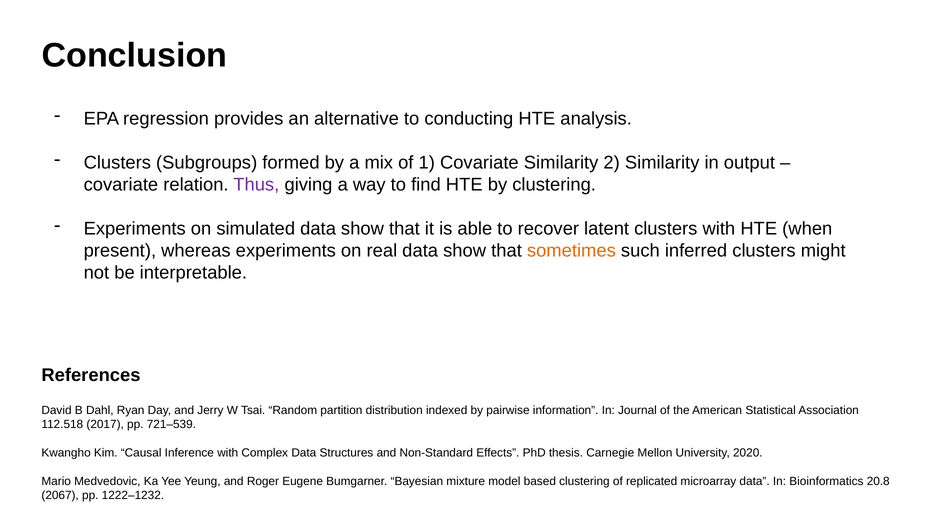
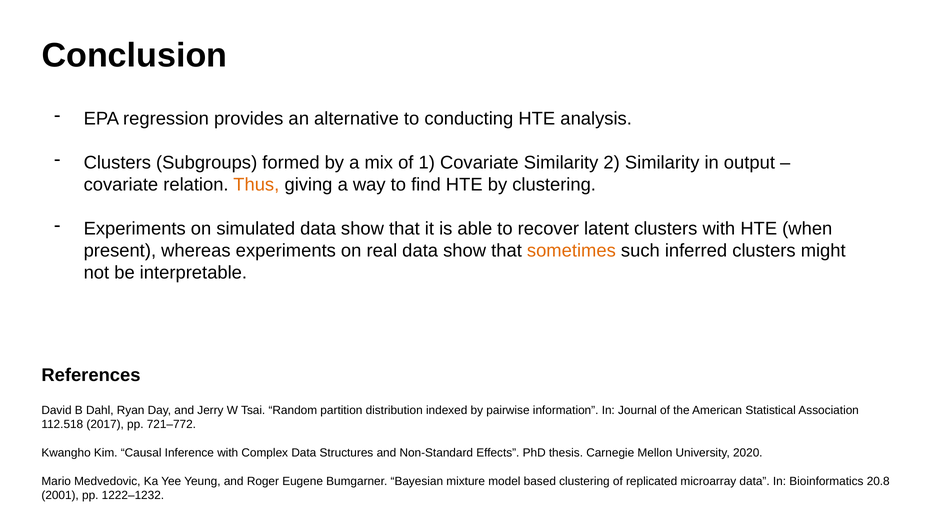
Thus colour: purple -> orange
721–539: 721–539 -> 721–772
2067: 2067 -> 2001
